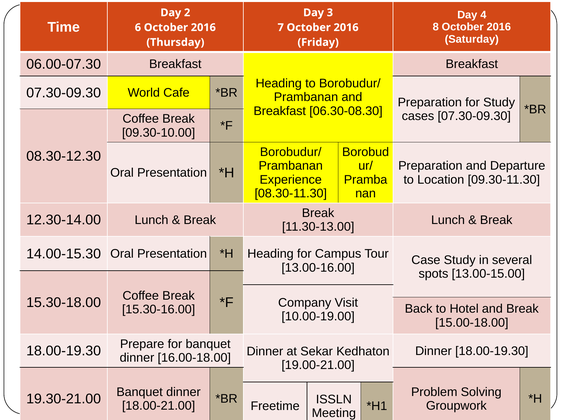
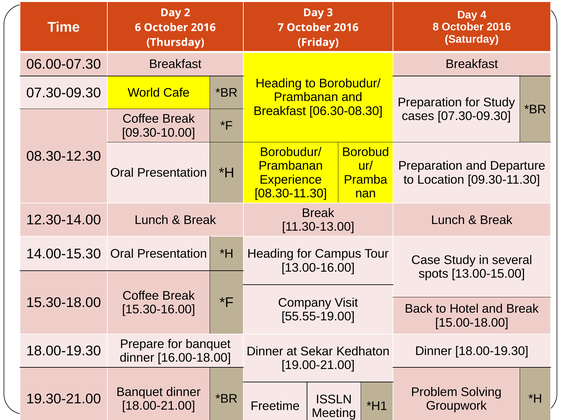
10.00-19.00: 10.00-19.00 -> 55.55-19.00
